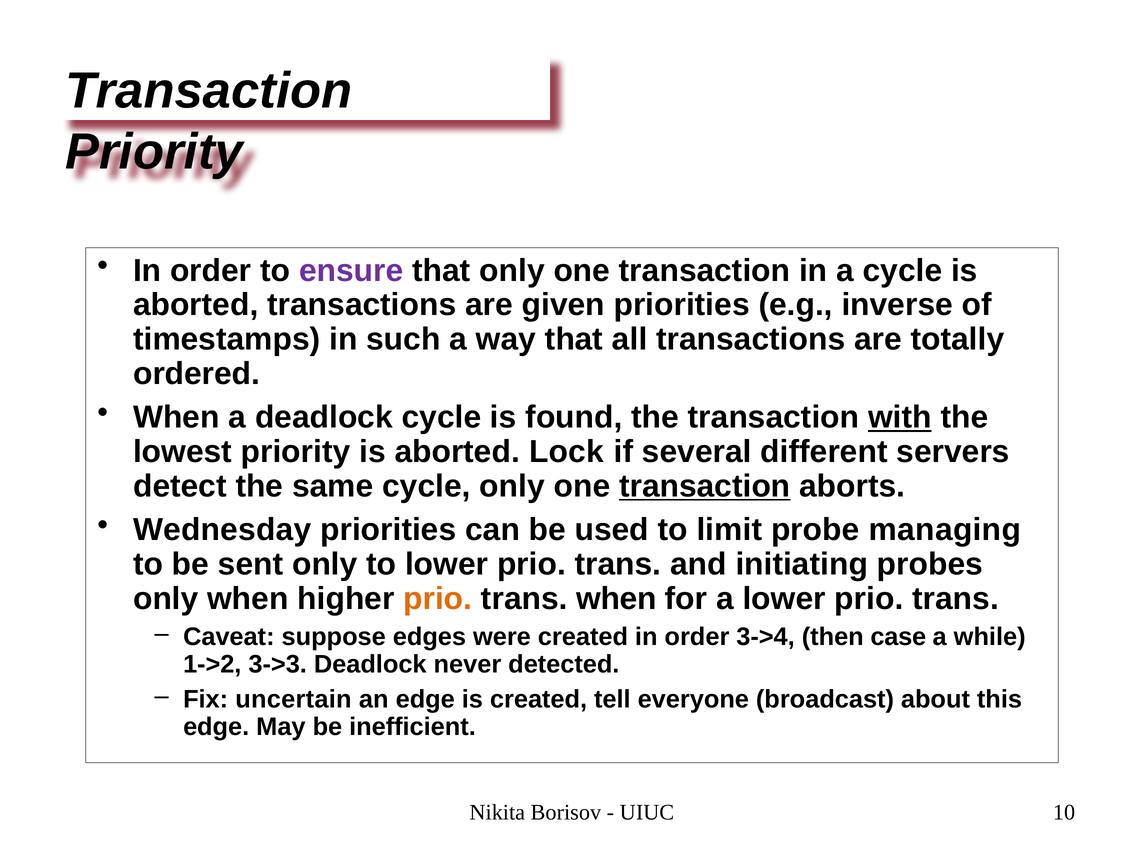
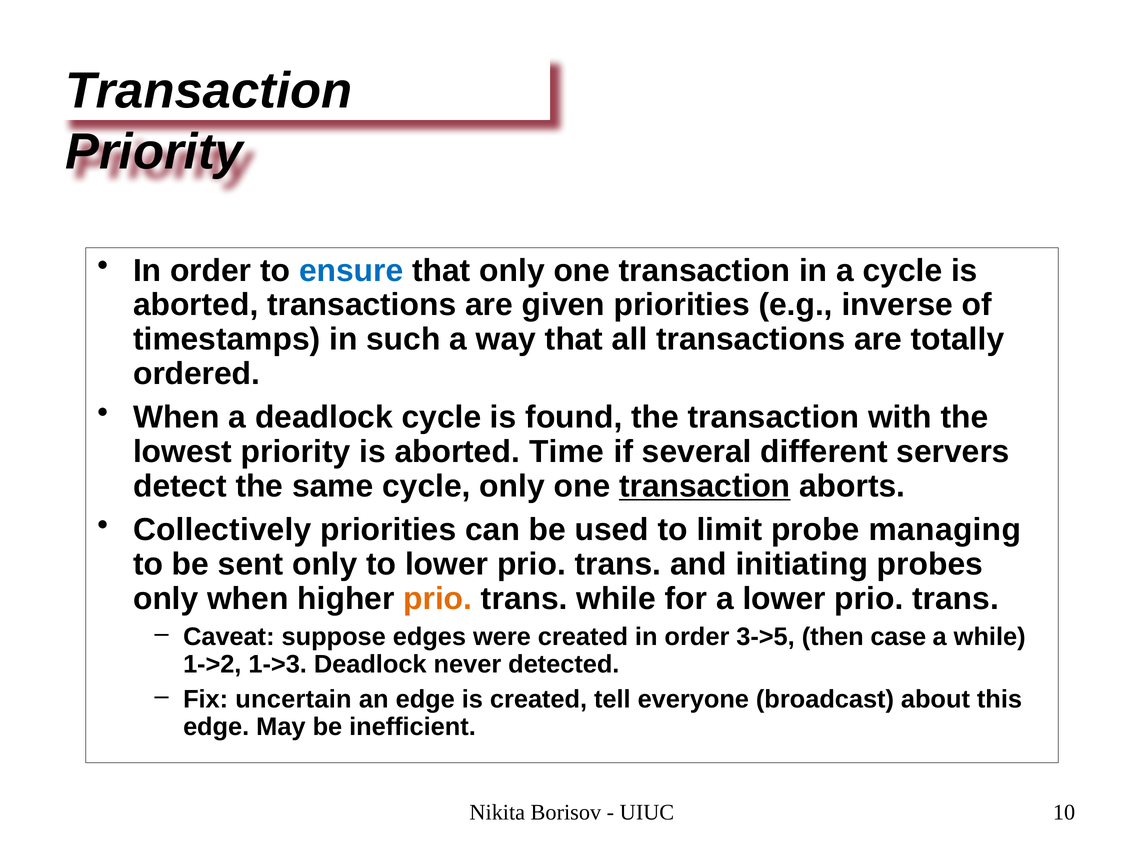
ensure colour: purple -> blue
with underline: present -> none
Lock: Lock -> Time
Wednesday: Wednesday -> Collectively
trans when: when -> while
3->4: 3->4 -> 3->5
3->3: 3->3 -> 1->3
